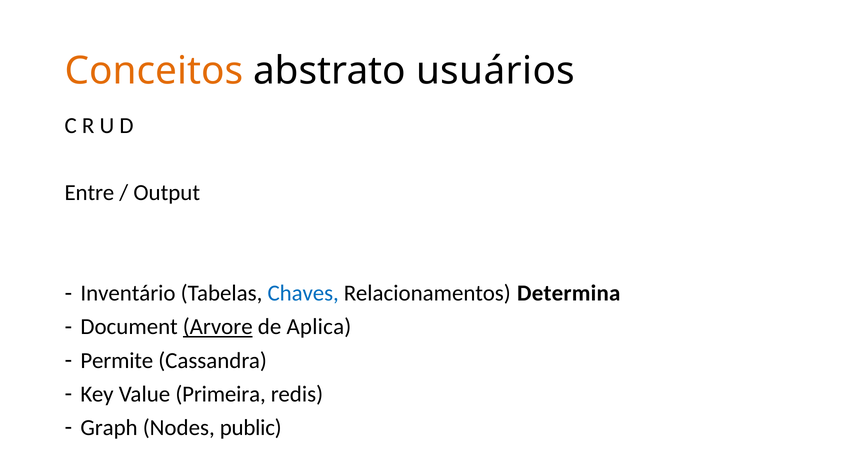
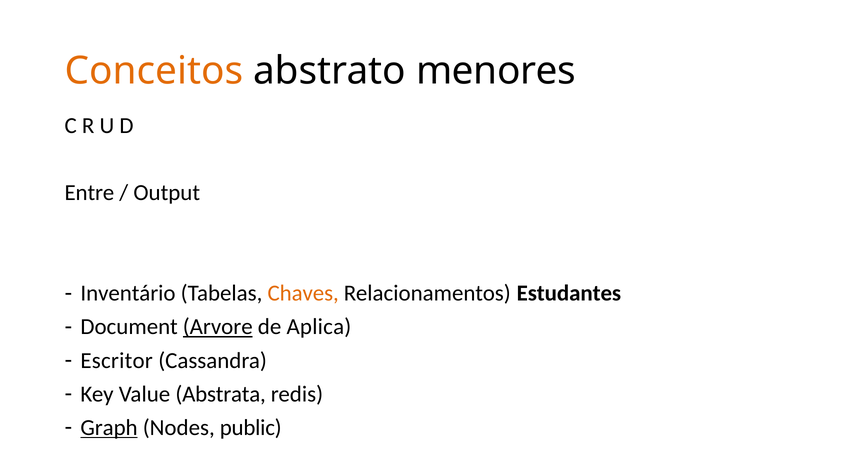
usuários: usuários -> menores
Chaves colour: blue -> orange
Determina: Determina -> Estudantes
Permite: Permite -> Escritor
Primeira: Primeira -> Abstrata
Graph underline: none -> present
